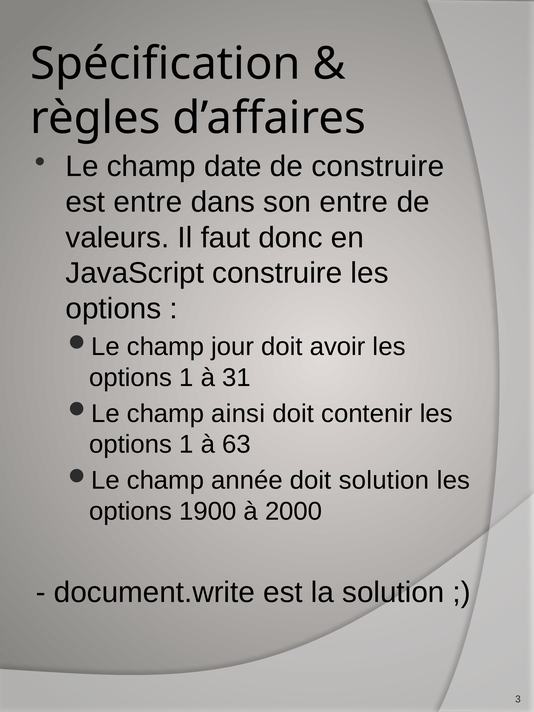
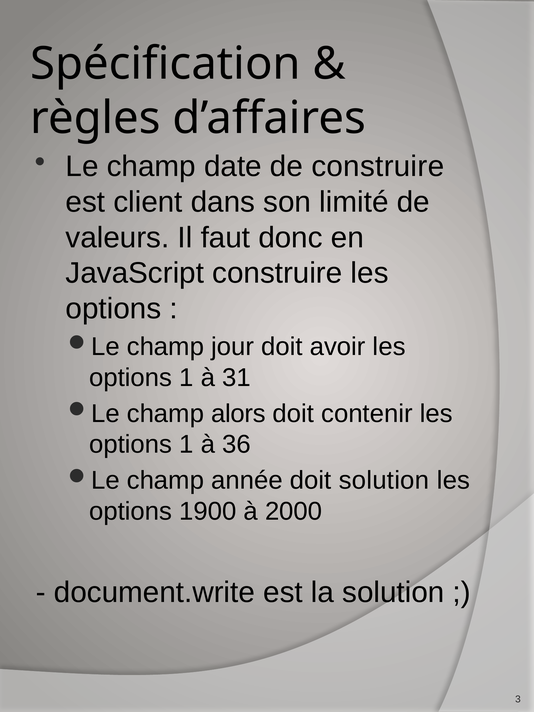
est entre: entre -> client
son entre: entre -> limité
ainsi: ainsi -> alors
63: 63 -> 36
